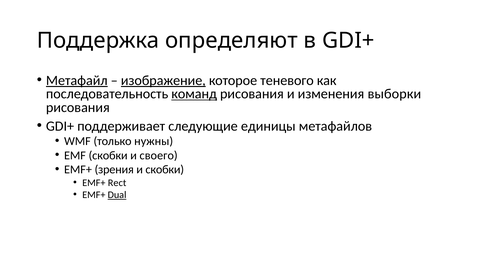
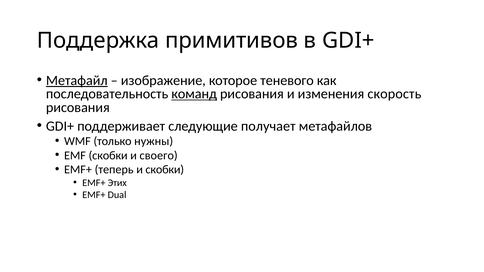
определяют: определяют -> примитивов
изображение underline: present -> none
выборки: выборки -> скорость
единицы: единицы -> получает
зрения: зрения -> теперь
Rect: Rect -> Этих
Dual underline: present -> none
